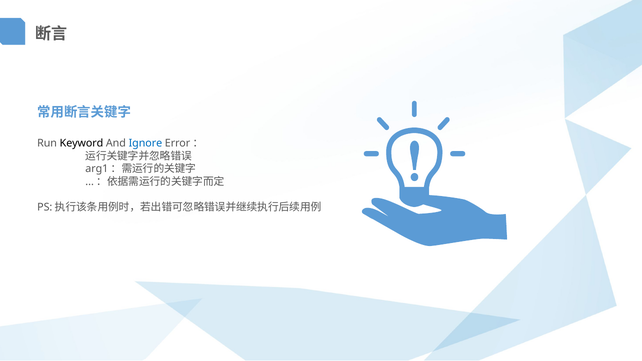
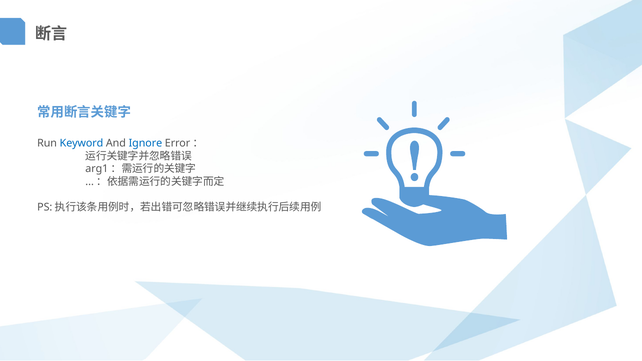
Keyword colour: black -> blue
